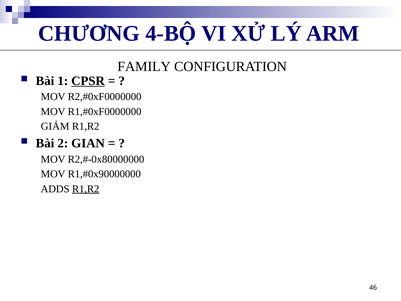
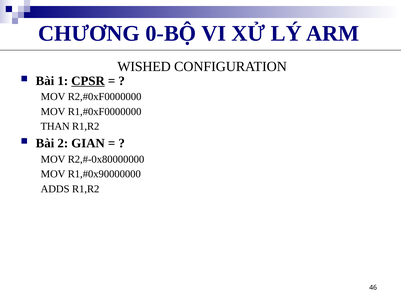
4-BỘ: 4-BỘ -> 0-BỘ
FAMILY: FAMILY -> WISHED
GIẢM: GIẢM -> THAN
R1,R2 at (86, 189) underline: present -> none
